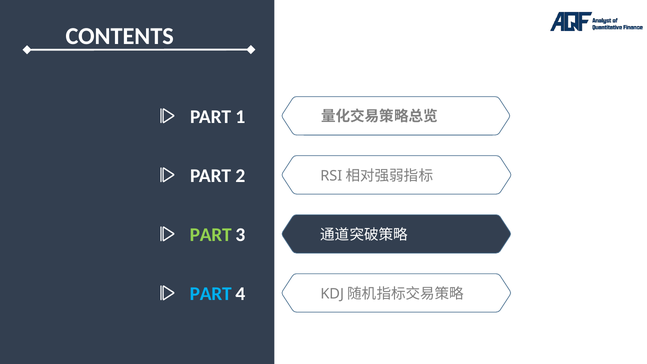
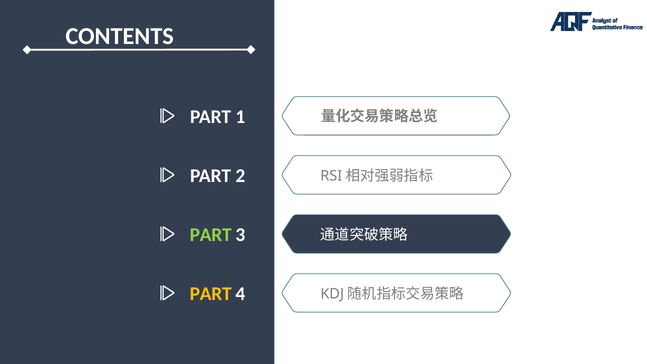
PART at (211, 294) colour: light blue -> yellow
